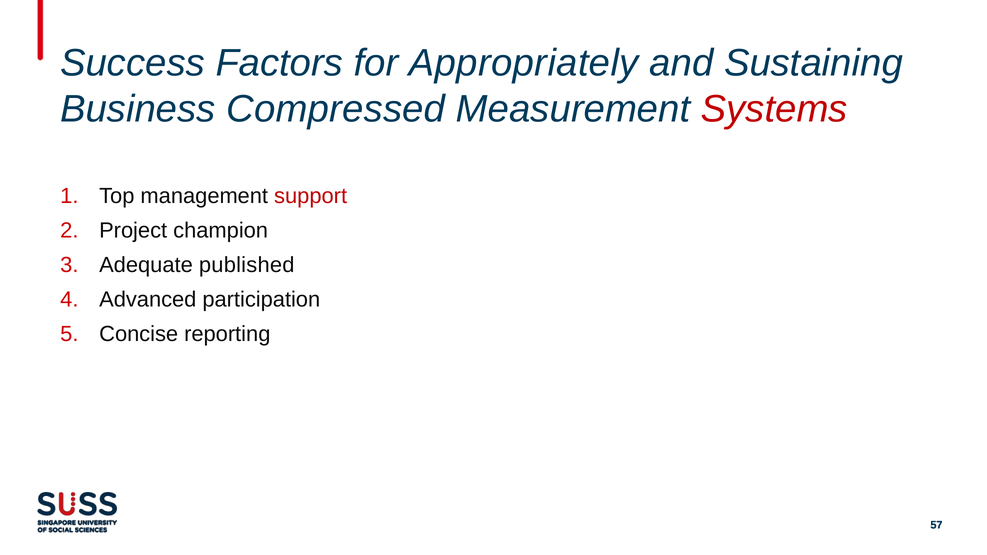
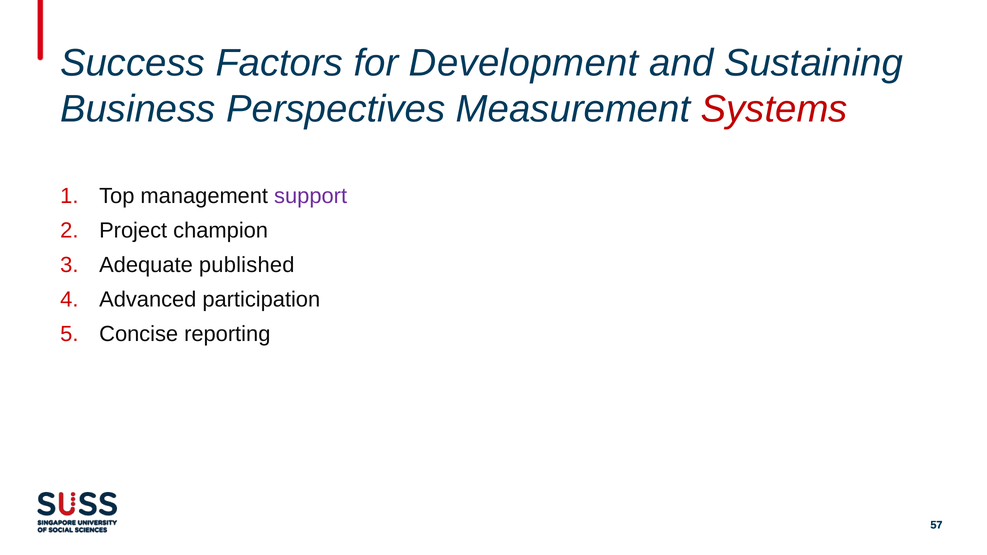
Appropriately: Appropriately -> Development
Compressed: Compressed -> Perspectives
support colour: red -> purple
